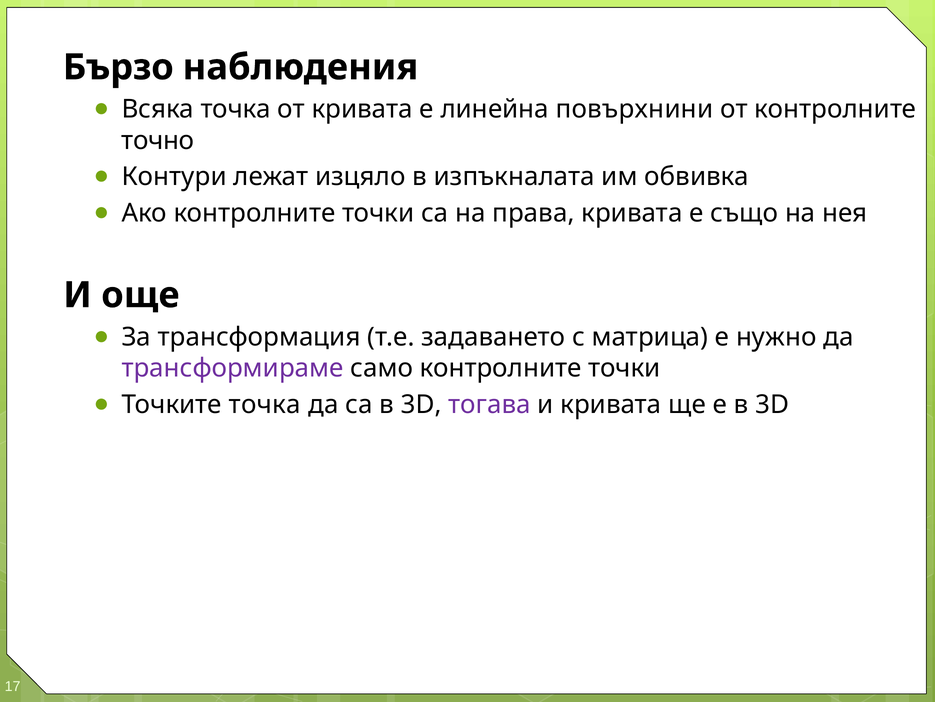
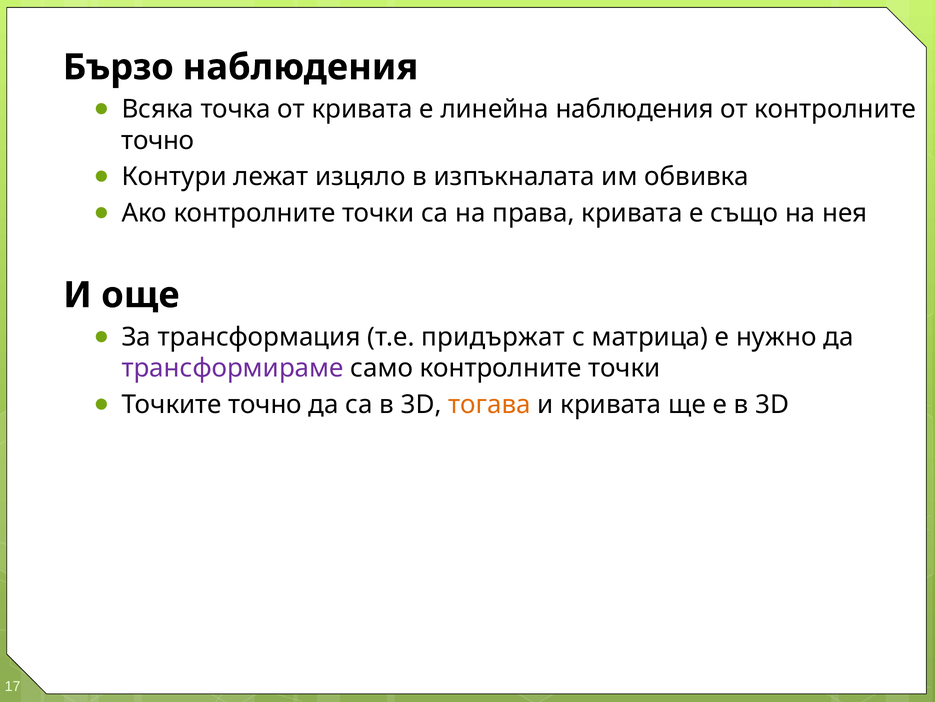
линейна повърхнини: повърхнини -> наблюдения
задаването: задаването -> придържат
Точките точка: точка -> точно
тогава colour: purple -> orange
